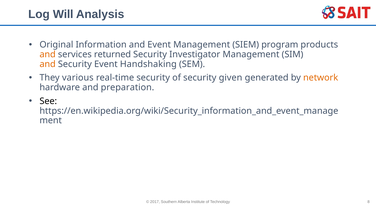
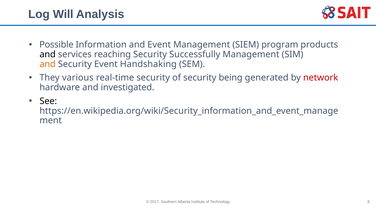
Original: Original -> Possible
and at (48, 54) colour: orange -> black
returned: returned -> reaching
Investigator: Investigator -> Successfully
given: given -> being
network colour: orange -> red
preparation: preparation -> investigated
